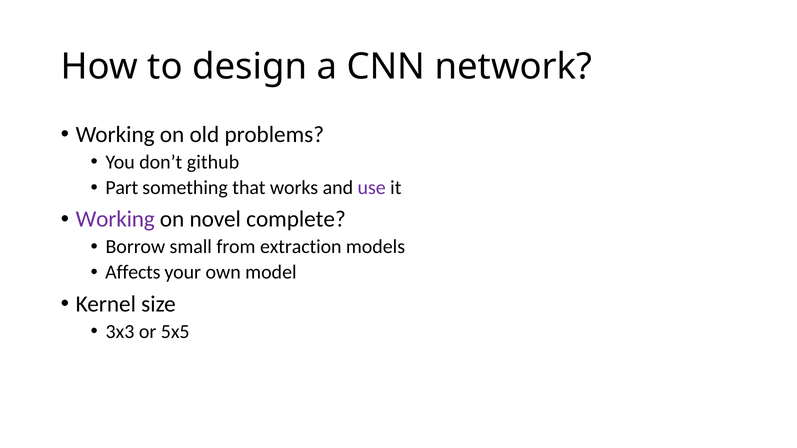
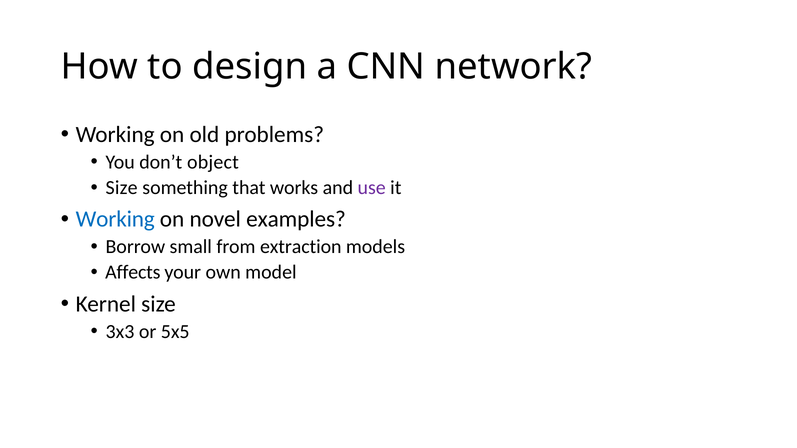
github: github -> object
Part at (122, 188): Part -> Size
Working at (115, 219) colour: purple -> blue
complete: complete -> examples
